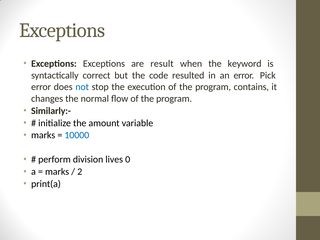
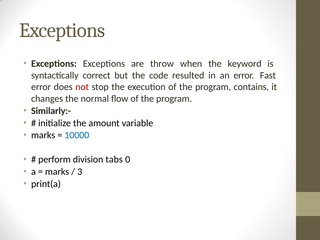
result: result -> throw
Pick: Pick -> Fast
not colour: blue -> red
lives: lives -> tabs
2: 2 -> 3
